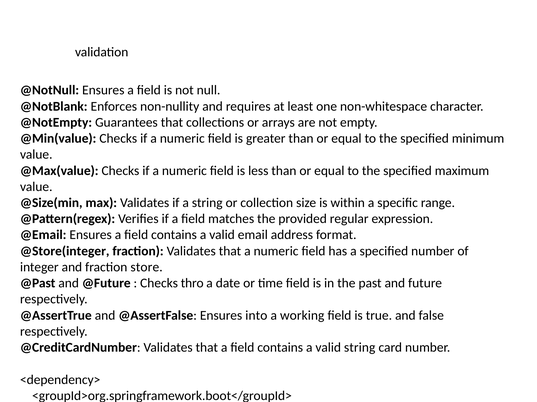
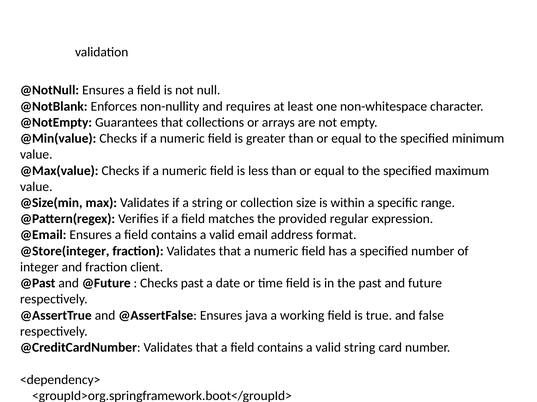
store: store -> client
Checks thro: thro -> past
into: into -> java
